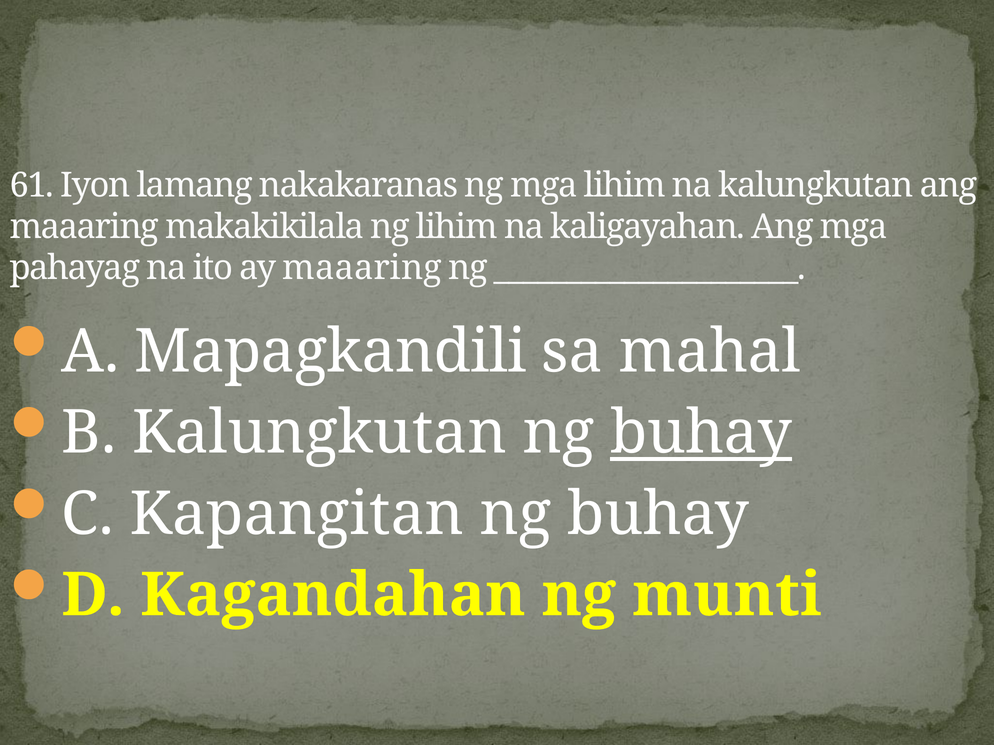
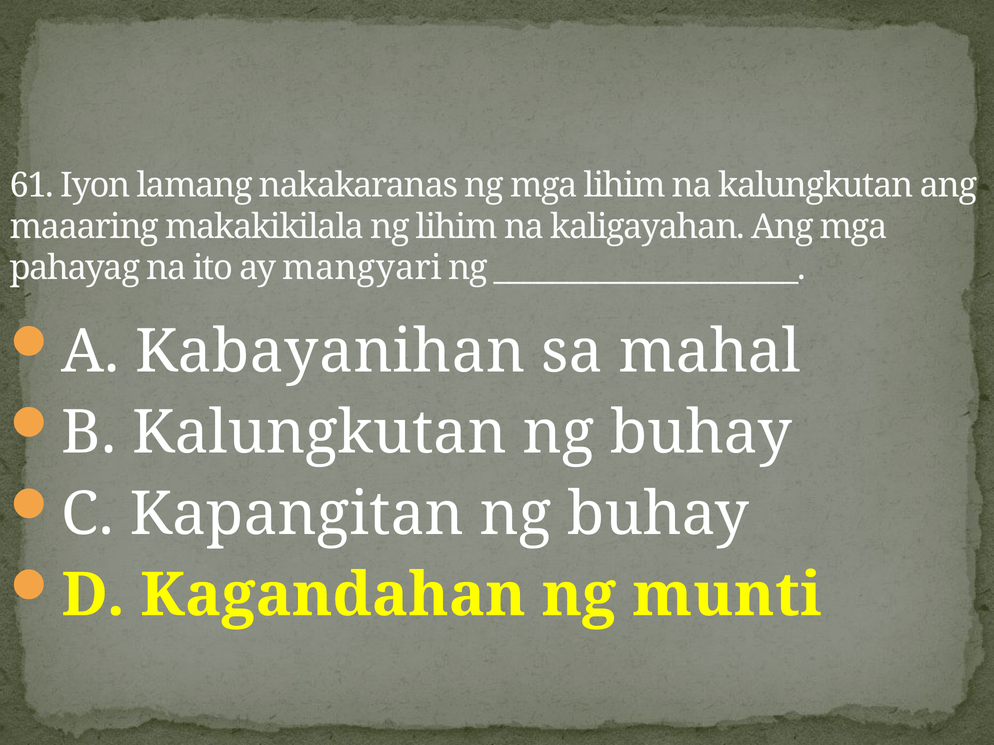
ay maaaring: maaaring -> mangyari
Mapagkandili: Mapagkandili -> Kabayanihan
buhay at (701, 433) underline: present -> none
